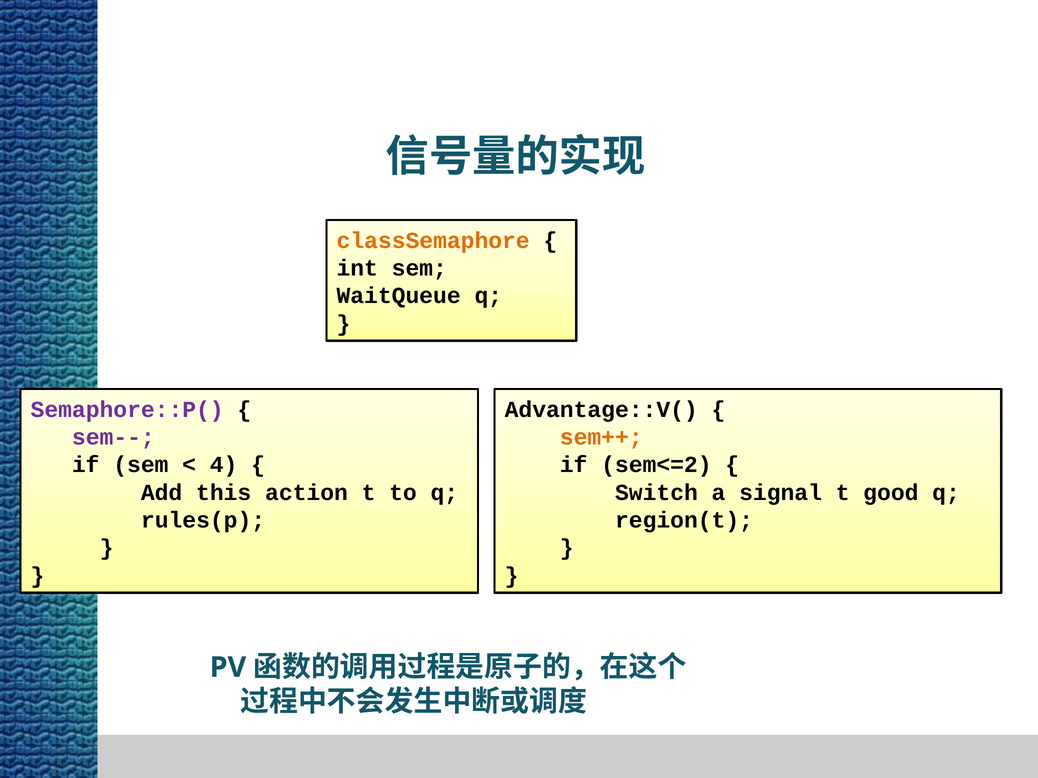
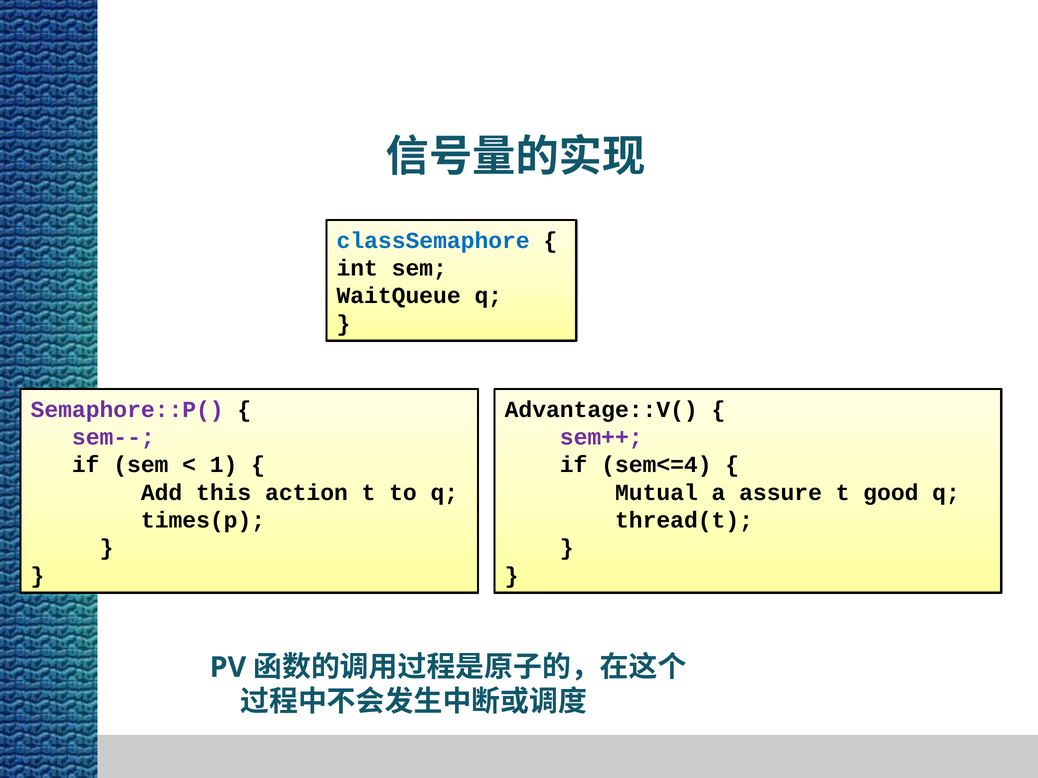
classSemaphore colour: orange -> blue
sem++ colour: orange -> purple
4: 4 -> 1
sem<=2: sem<=2 -> sem<=4
Switch: Switch -> Mutual
signal: signal -> assure
rules(p: rules(p -> times(p
region(t: region(t -> thread(t
